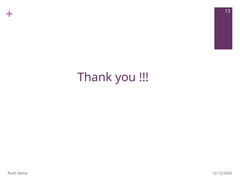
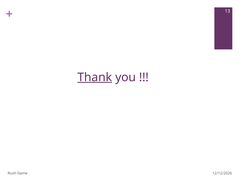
Thank underline: none -> present
